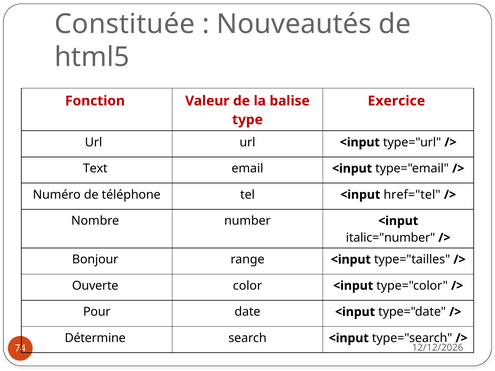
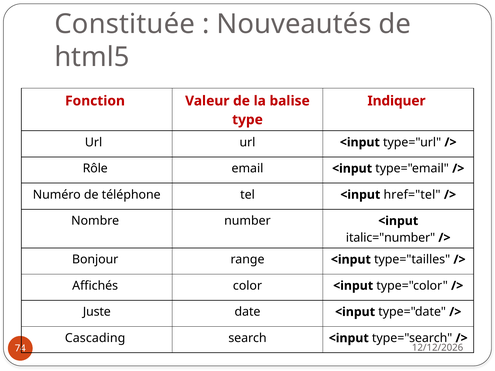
Exercice: Exercice -> Indiquer
Text: Text -> Rôle
Ouverte: Ouverte -> Affichés
Pour: Pour -> Juste
Détermine: Détermine -> Cascading
